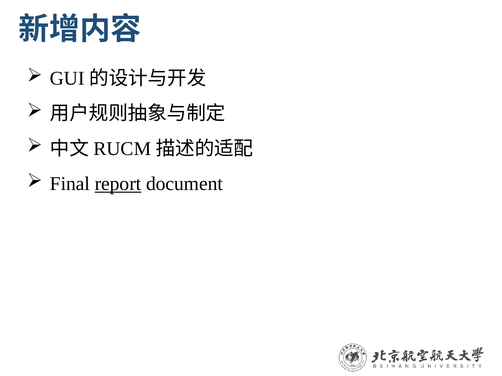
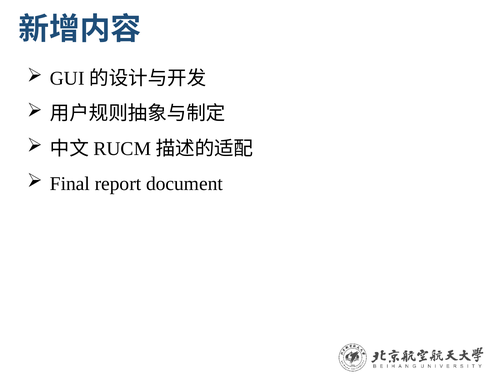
report underline: present -> none
